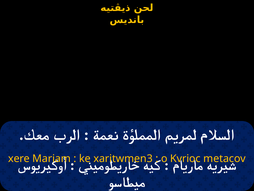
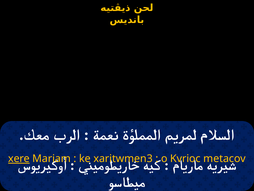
xere underline: none -> present
